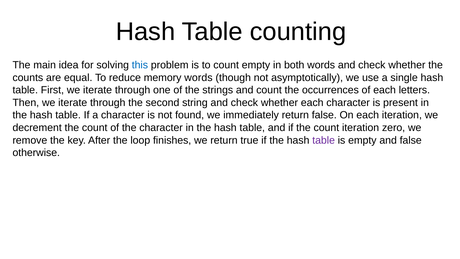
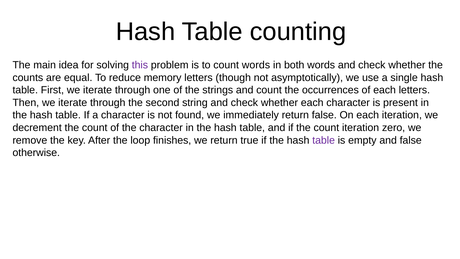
this colour: blue -> purple
count empty: empty -> words
memory words: words -> letters
